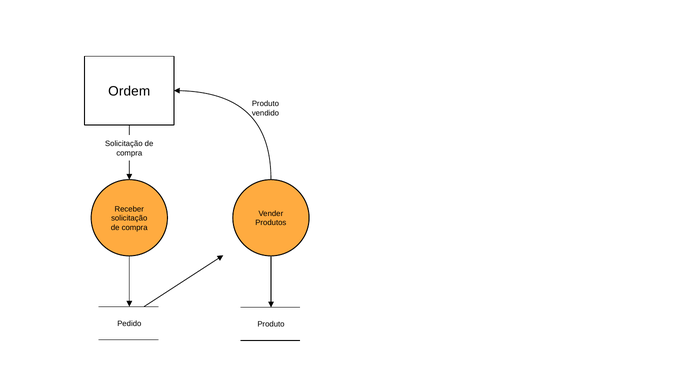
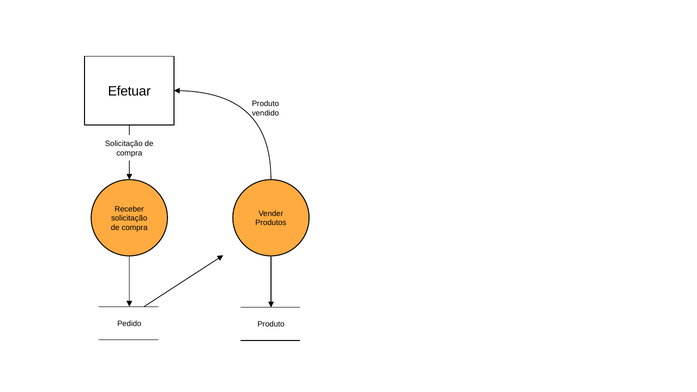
Ordem: Ordem -> Efetuar
